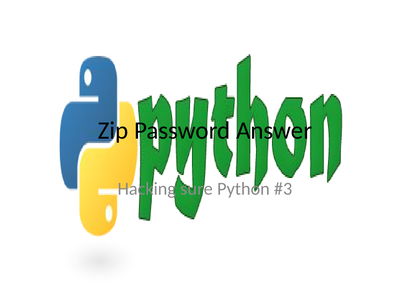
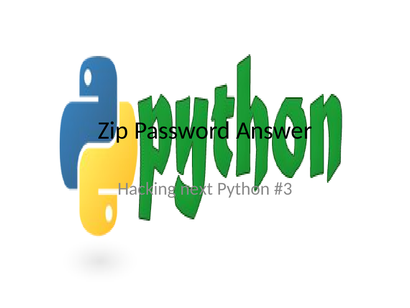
sure: sure -> next
